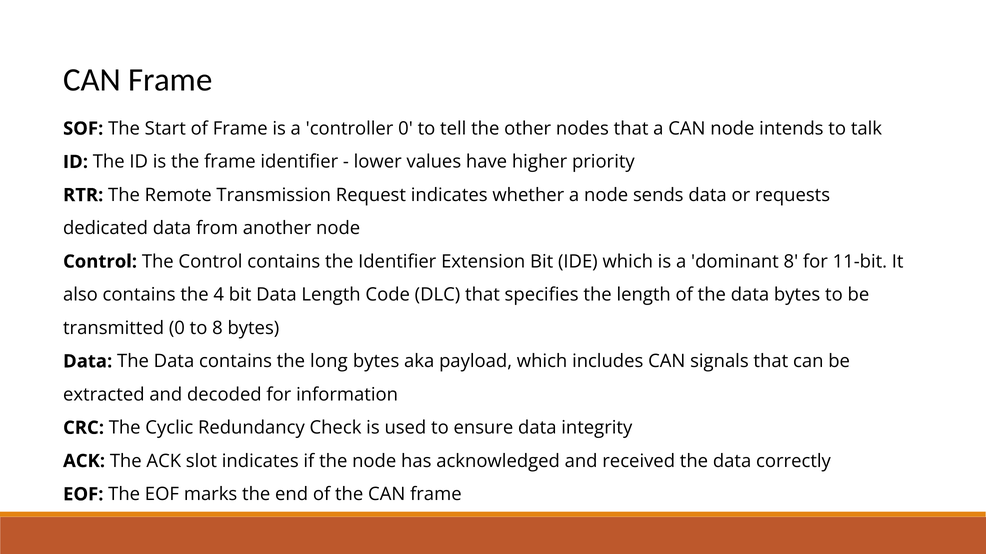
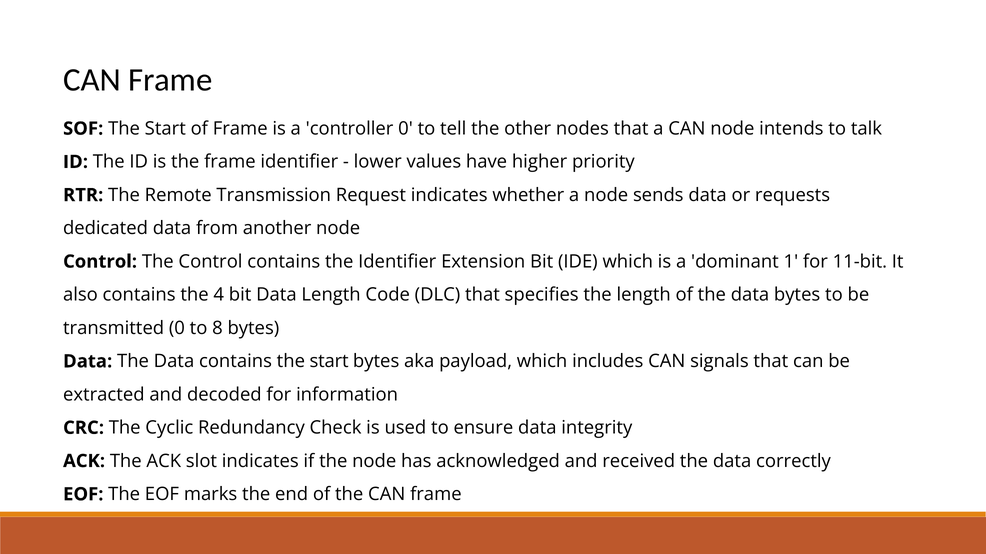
dominant 8: 8 -> 1
contains the long: long -> start
